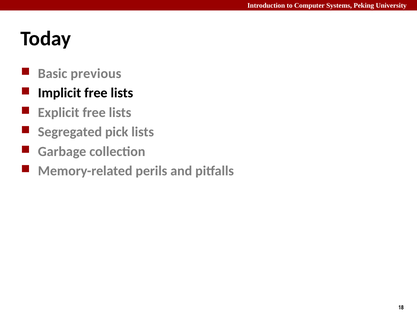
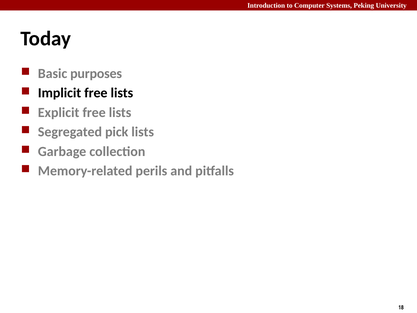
previous: previous -> purposes
